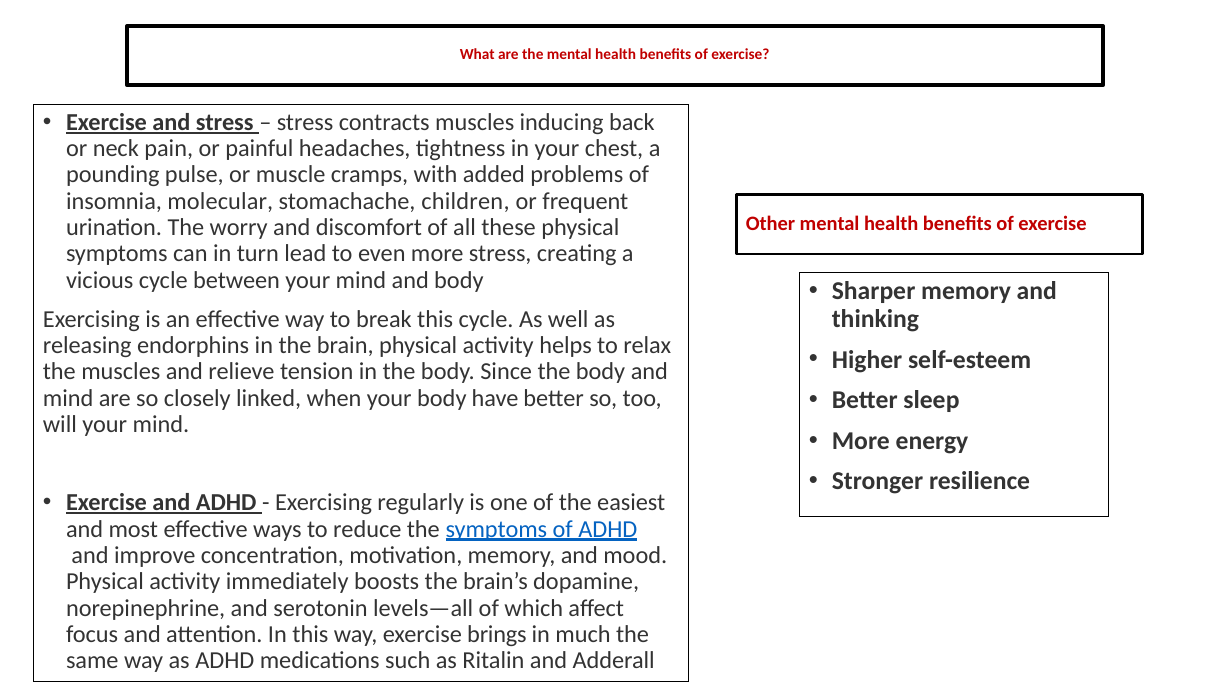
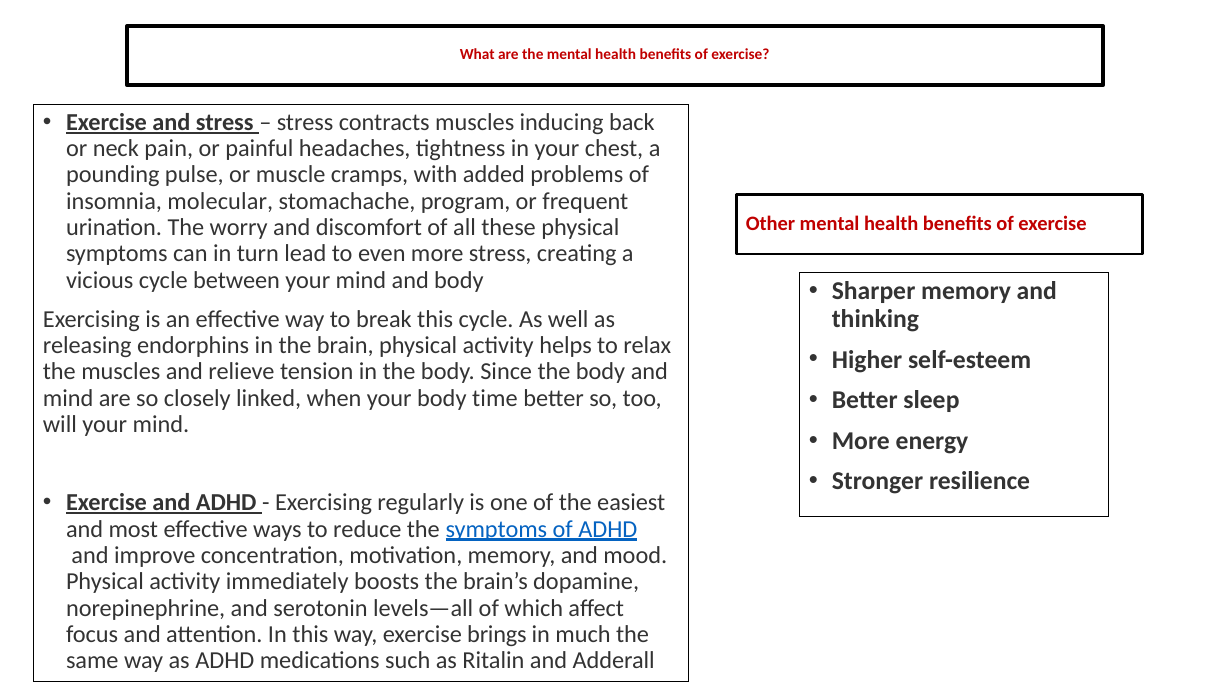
children: children -> program
have: have -> time
